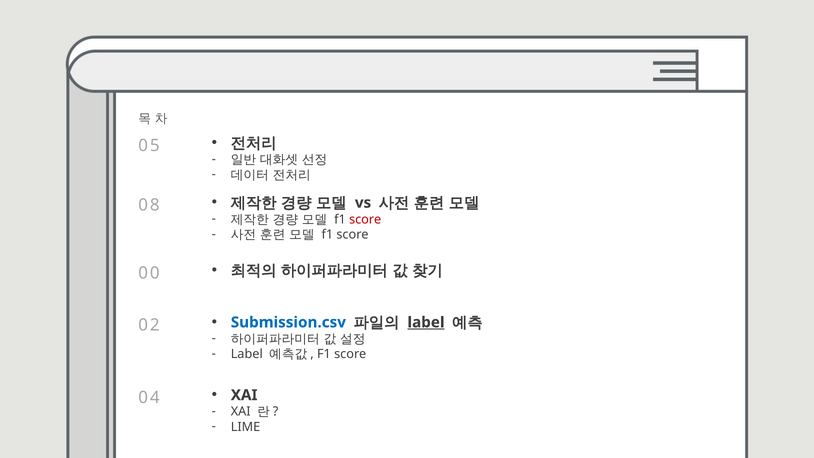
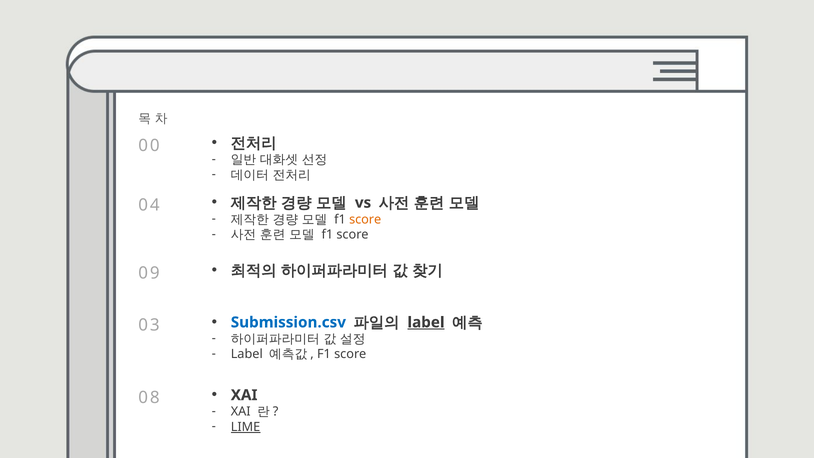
0 5: 5 -> 0
8: 8 -> 4
score at (365, 219) colour: red -> orange
0 0: 0 -> 9
2: 2 -> 3
4: 4 -> 8
LIME underline: none -> present
